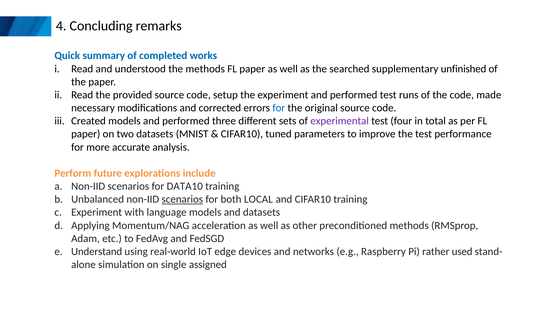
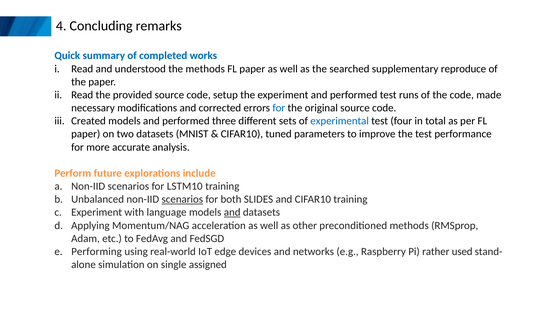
unfinished: unfinished -> reproduce
experimental colour: purple -> blue
DATA10: DATA10 -> LSTM10
LOCAL: LOCAL -> SLIDES
and at (232, 212) underline: none -> present
Understand: Understand -> Performing
